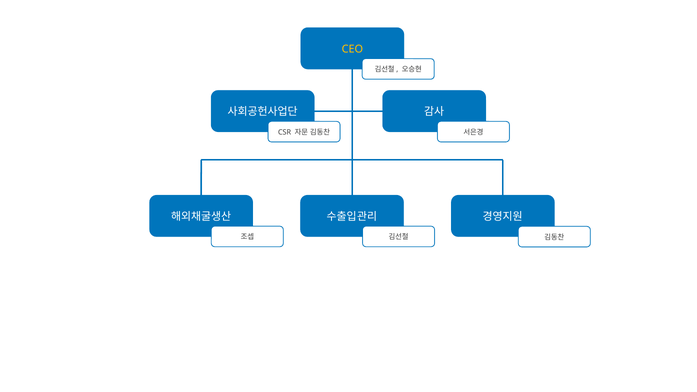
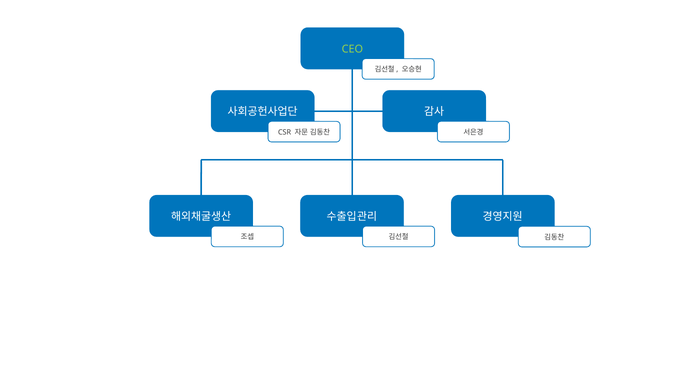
CEO colour: yellow -> light green
